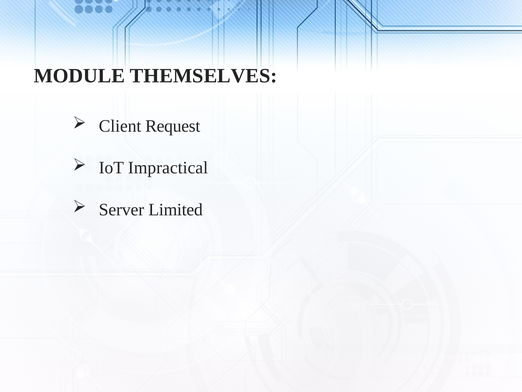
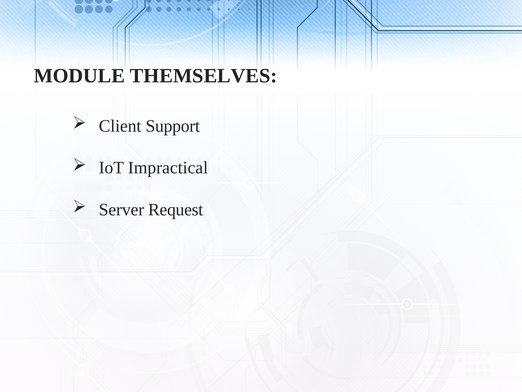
Request: Request -> Support
Limited: Limited -> Request
